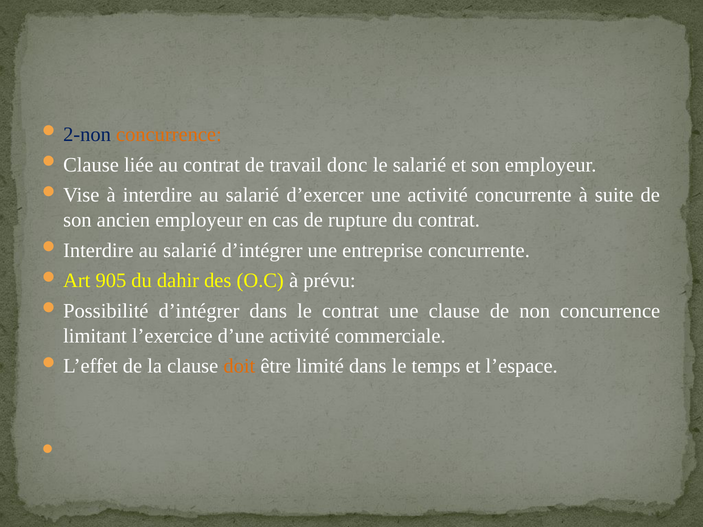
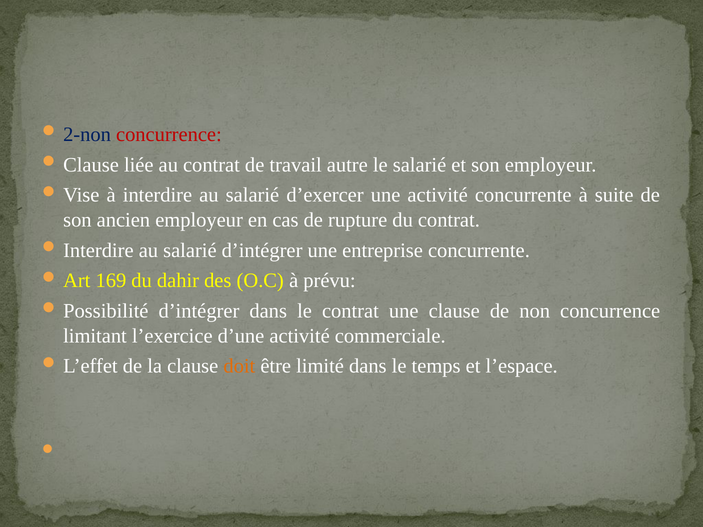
concurrence at (169, 134) colour: orange -> red
donc: donc -> autre
905: 905 -> 169
